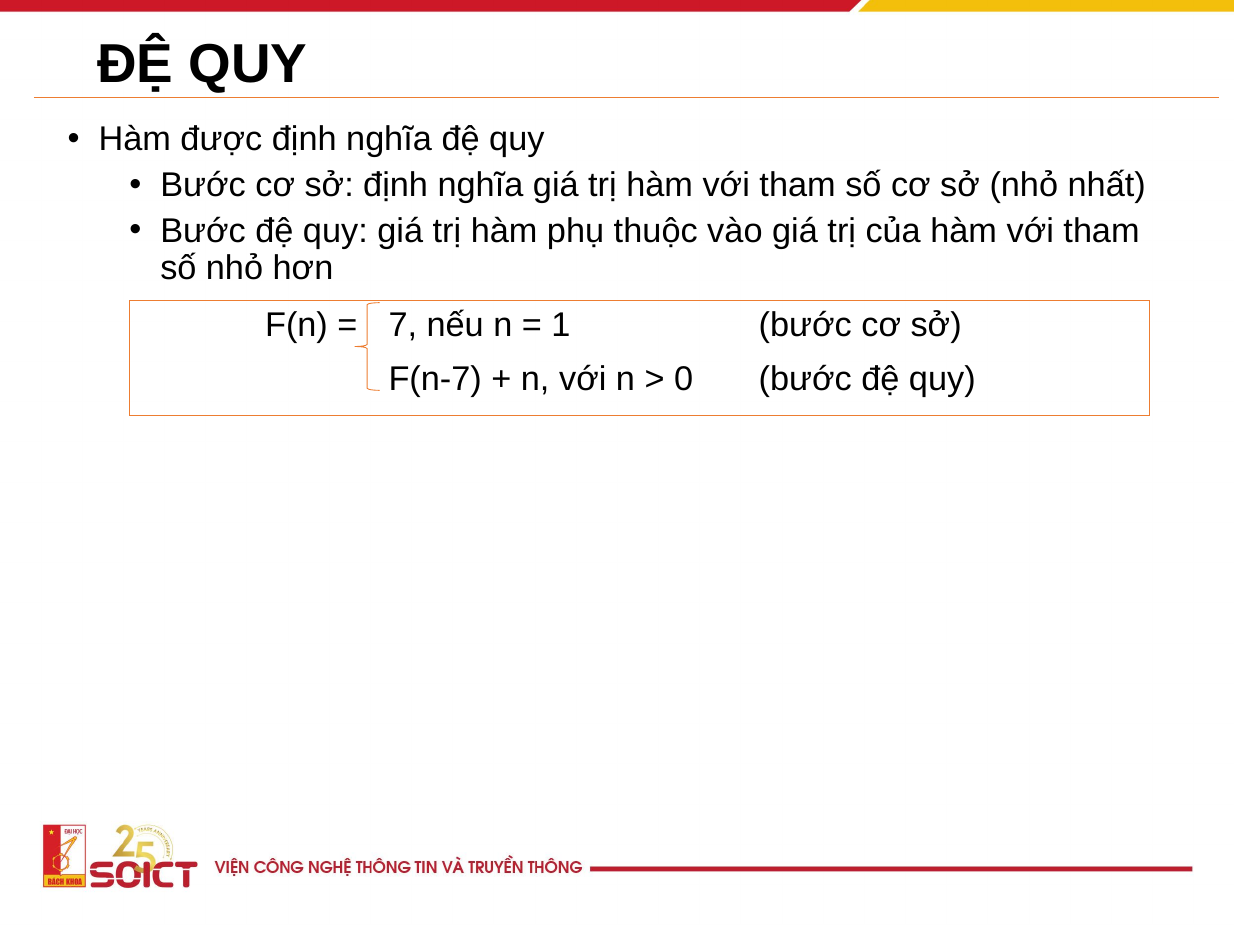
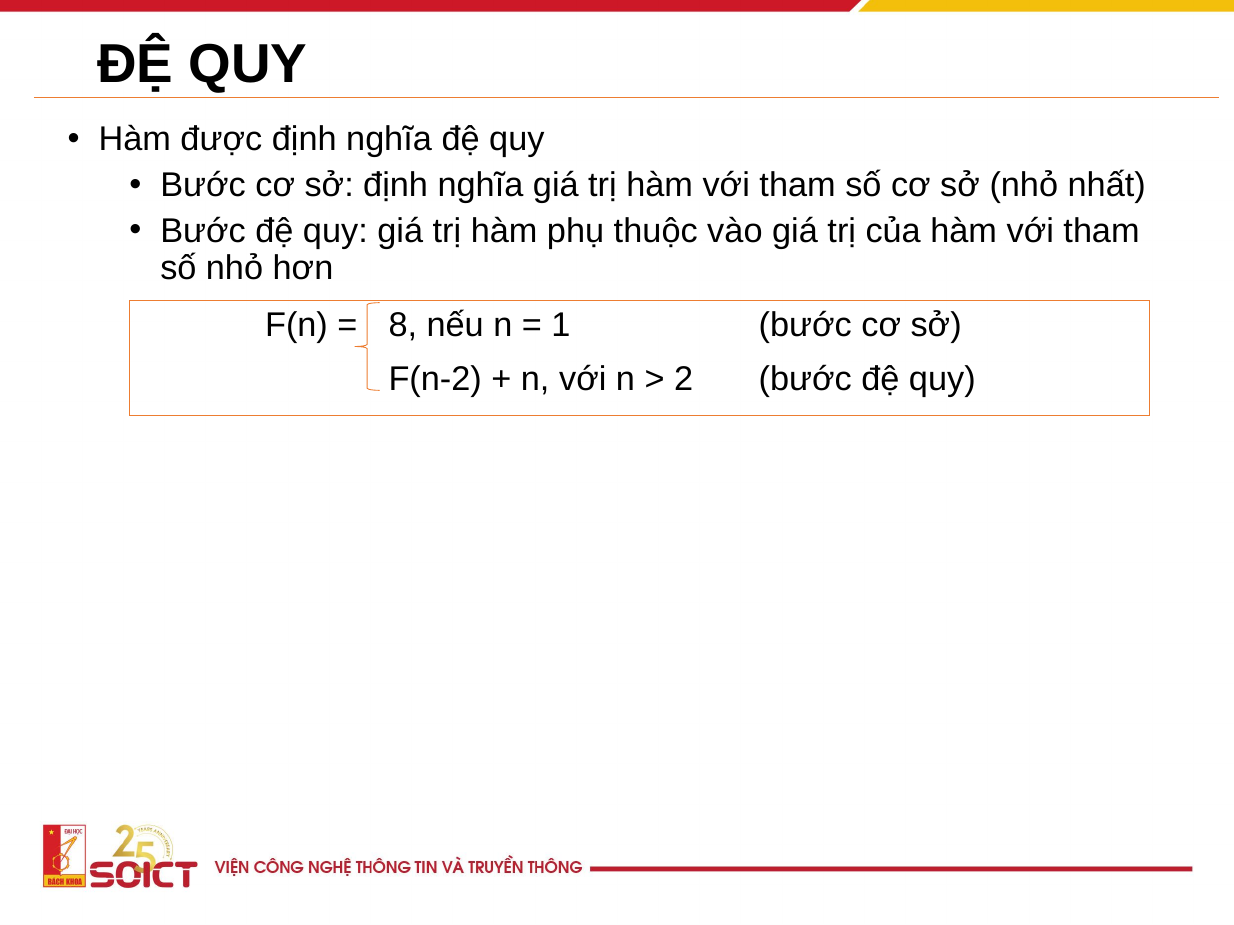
7: 7 -> 8
F(n-7: F(n-7 -> F(n-2
0: 0 -> 2
